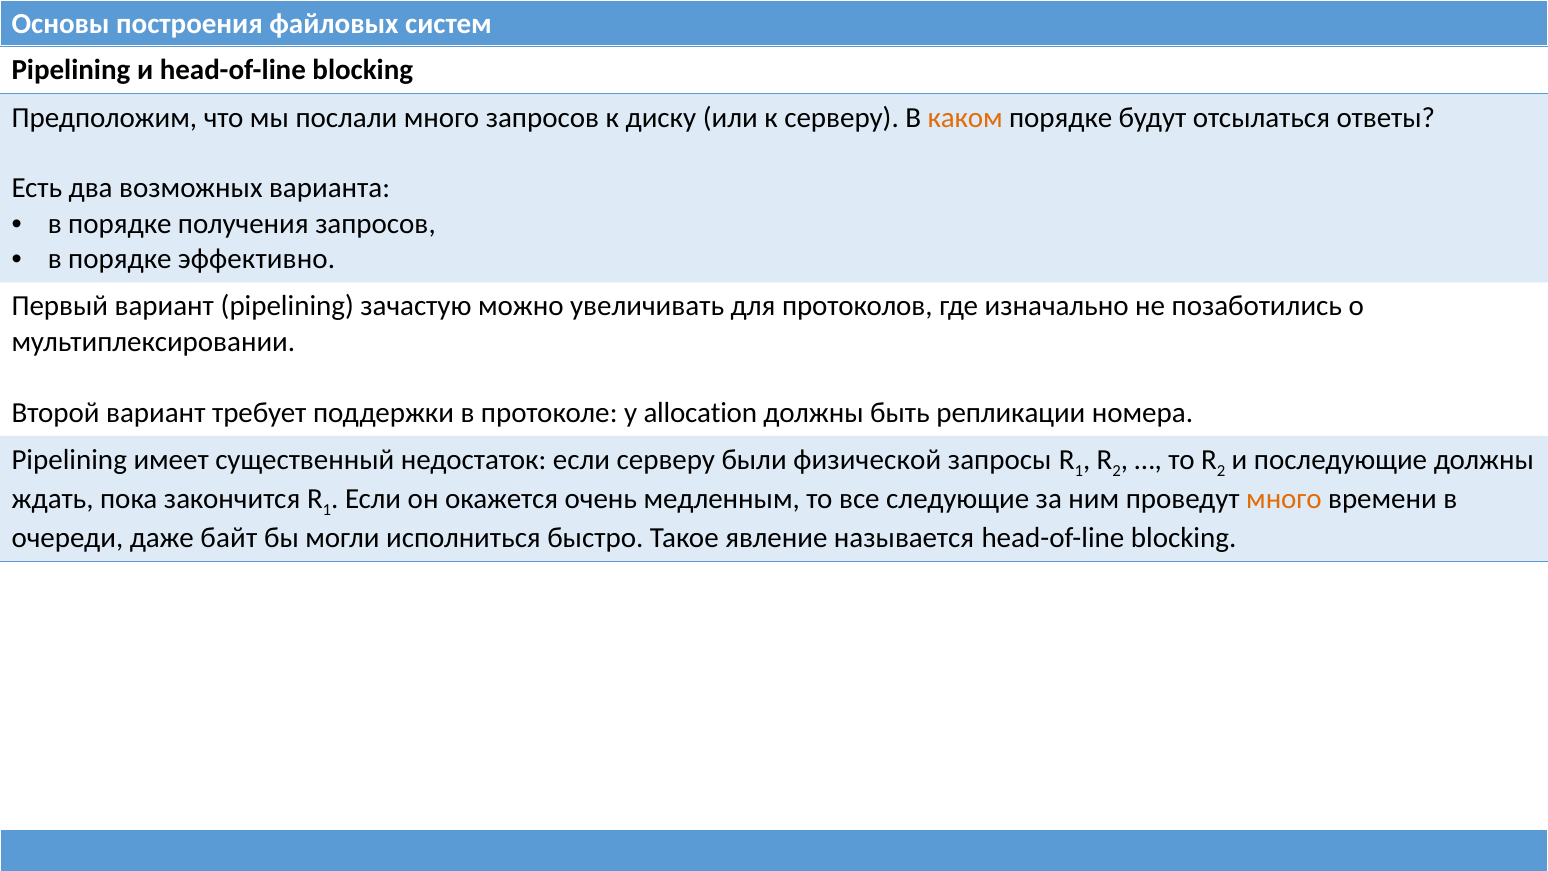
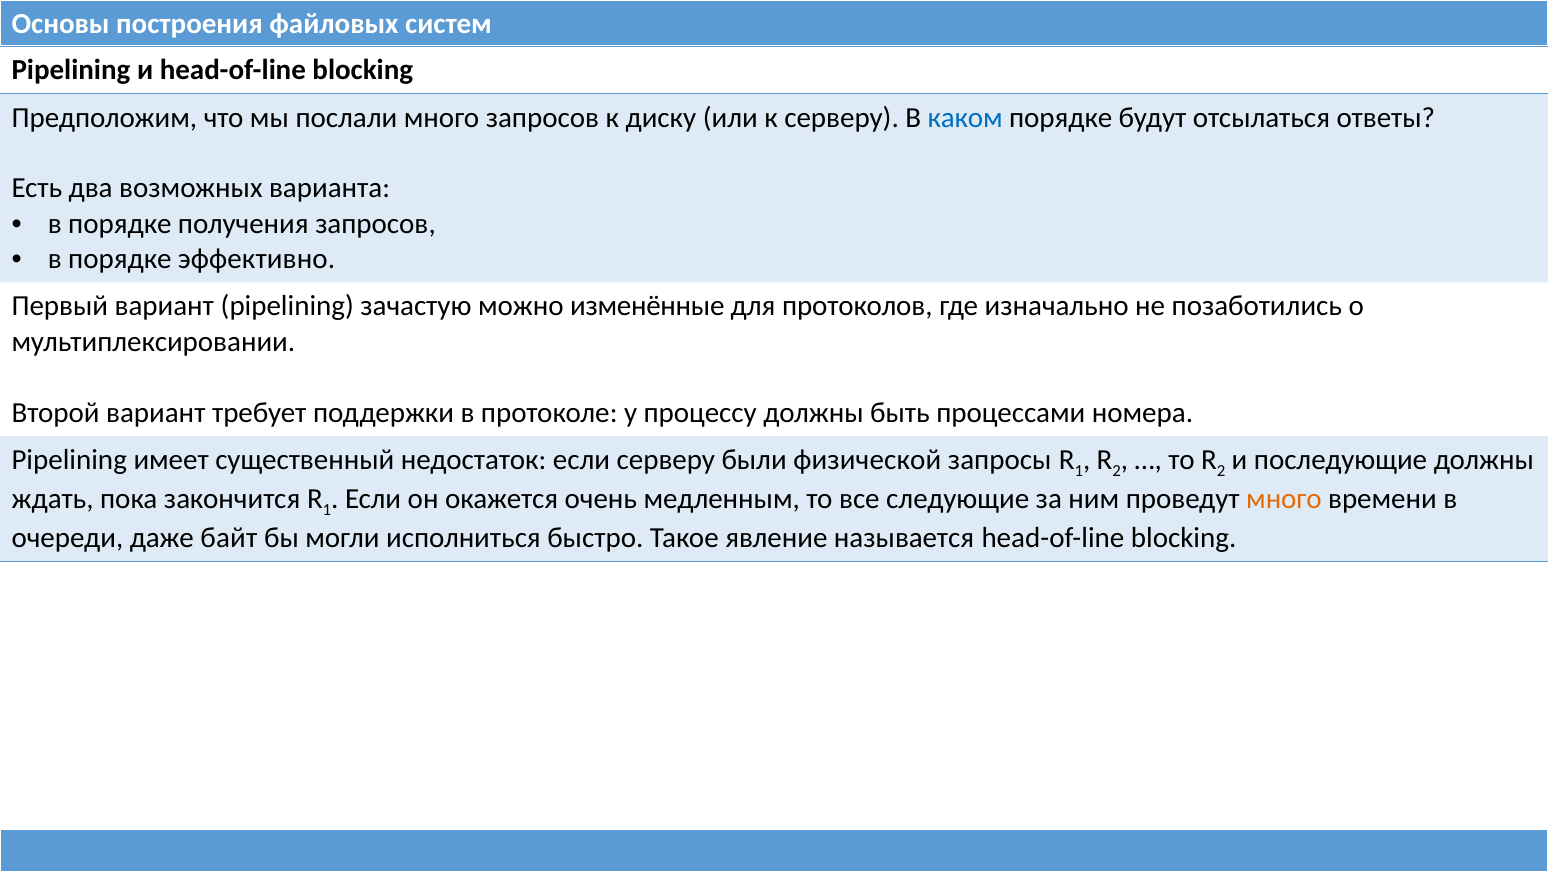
каком colour: orange -> blue
увеличивать: увеличивать -> изменённые
allocation: allocation -> процессу
репликации: репликации -> процессами
